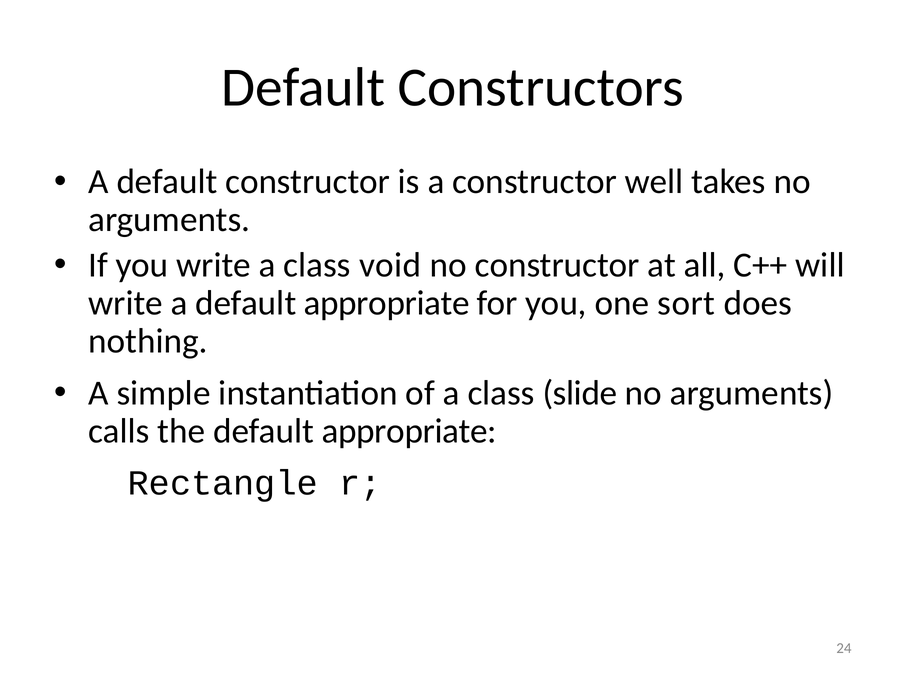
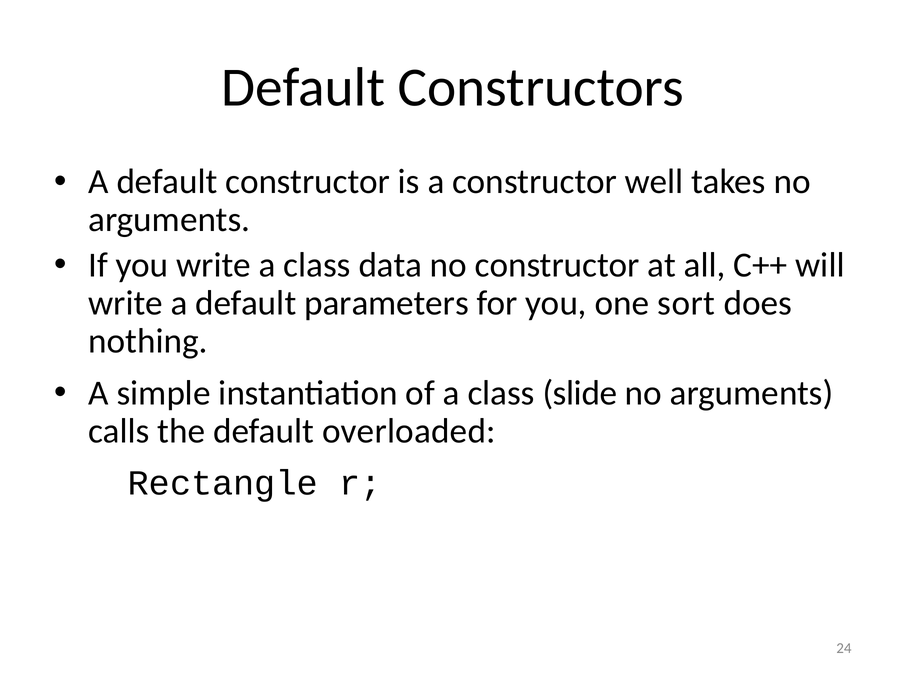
void: void -> data
a default appropriate: appropriate -> parameters
the default appropriate: appropriate -> overloaded
